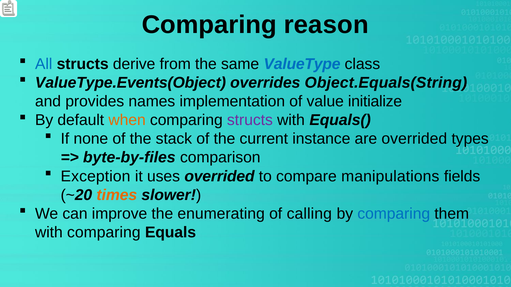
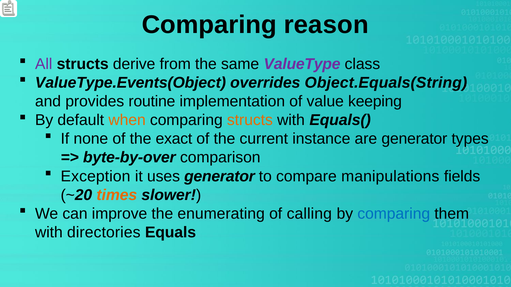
All colour: blue -> purple
ValueType colour: blue -> purple
names: names -> routine
initialize: initialize -> keeping
structs at (250, 120) colour: purple -> orange
stack: stack -> exact
are overrided: overrided -> generator
byte-by-files: byte-by-files -> byte-by-over
uses overrided: overrided -> generator
with comparing: comparing -> directories
